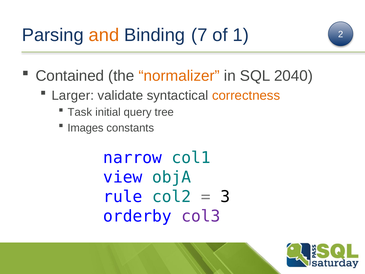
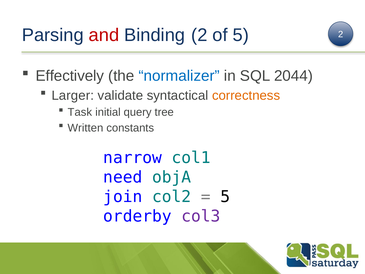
and colour: orange -> red
Binding 7: 7 -> 2
of 1: 1 -> 5
Contained: Contained -> Effectively
normalizer colour: orange -> blue
2040: 2040 -> 2044
Images: Images -> Written
view: view -> need
rule: rule -> join
3 at (225, 197): 3 -> 5
